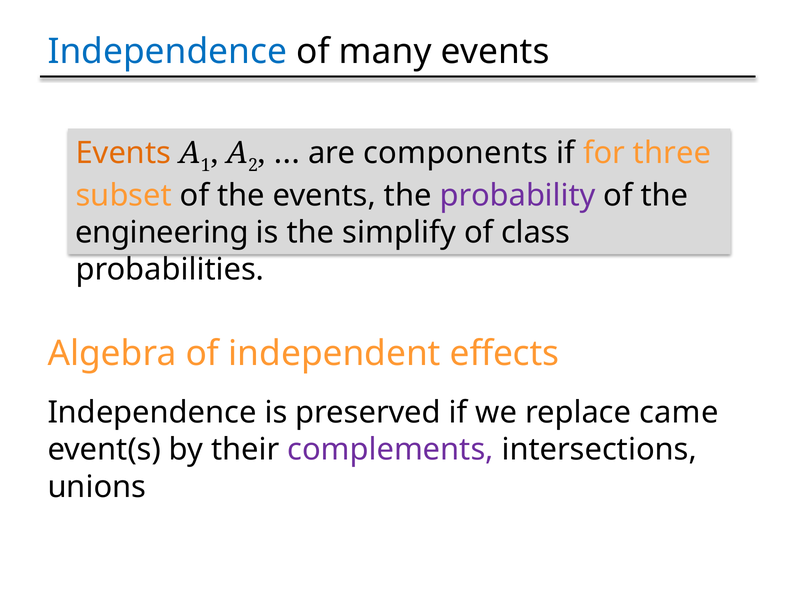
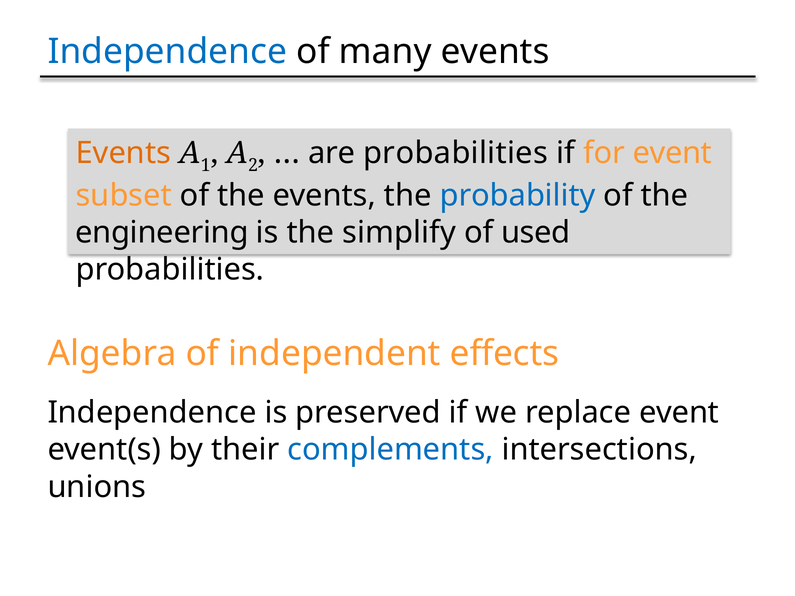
are components: components -> probabilities
for three: three -> event
probability colour: purple -> blue
class: class -> used
replace came: came -> event
complements colour: purple -> blue
